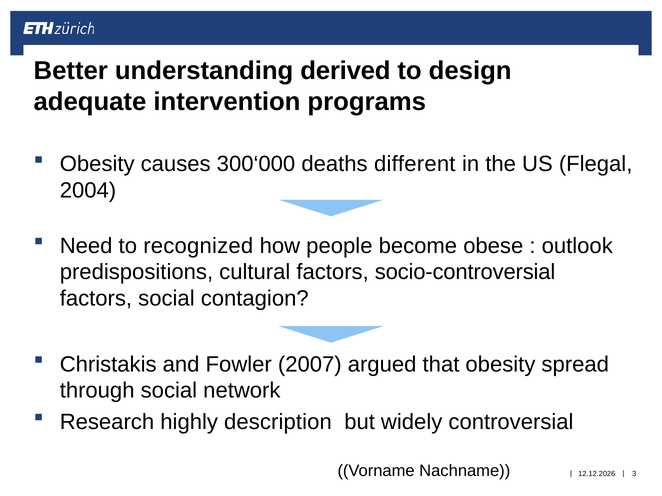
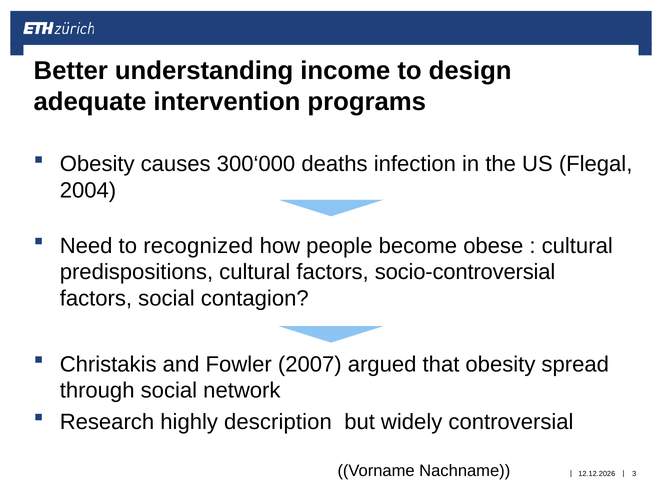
derived: derived -> income
different: different -> infection
outlook at (577, 246): outlook -> cultural
